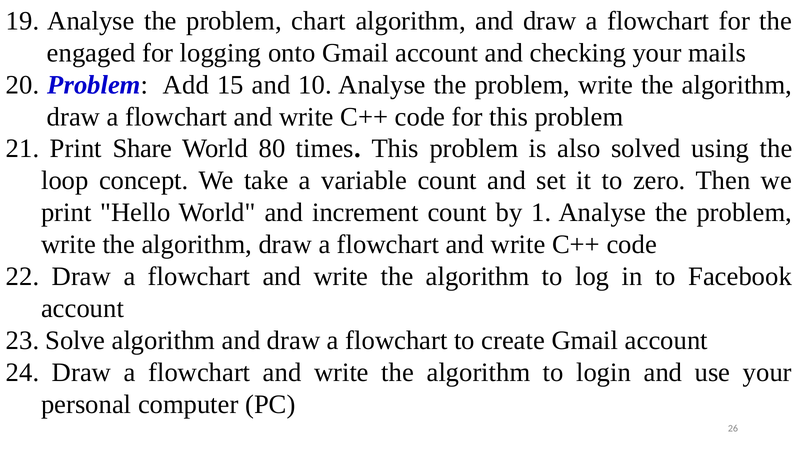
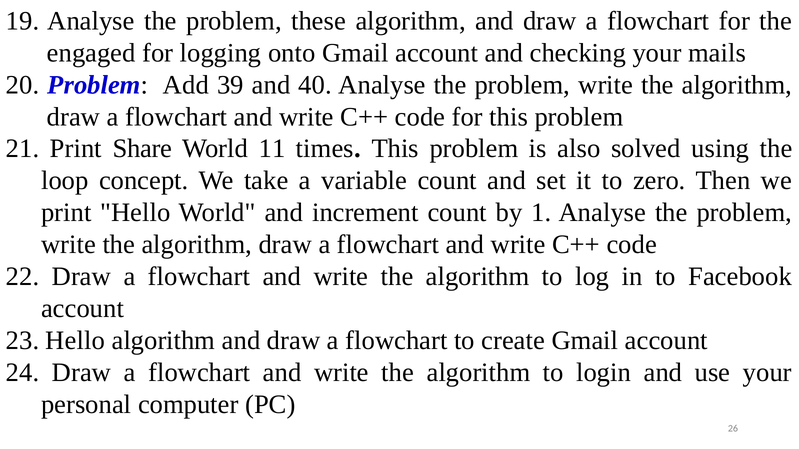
chart: chart -> these
15: 15 -> 39
10: 10 -> 40
80: 80 -> 11
23 Solve: Solve -> Hello
